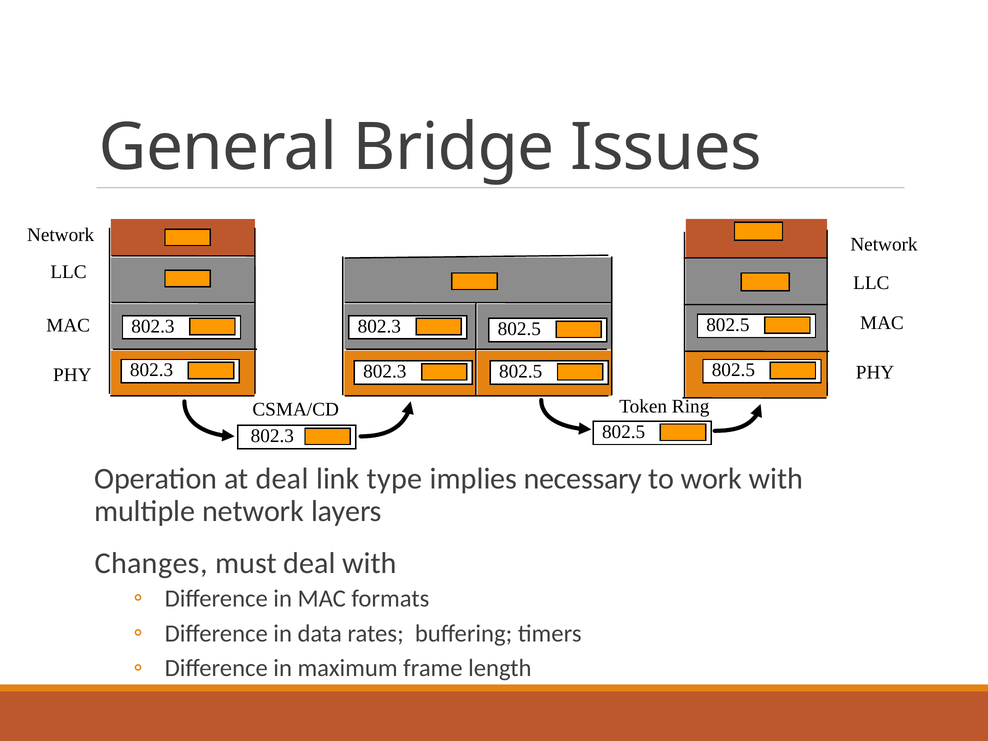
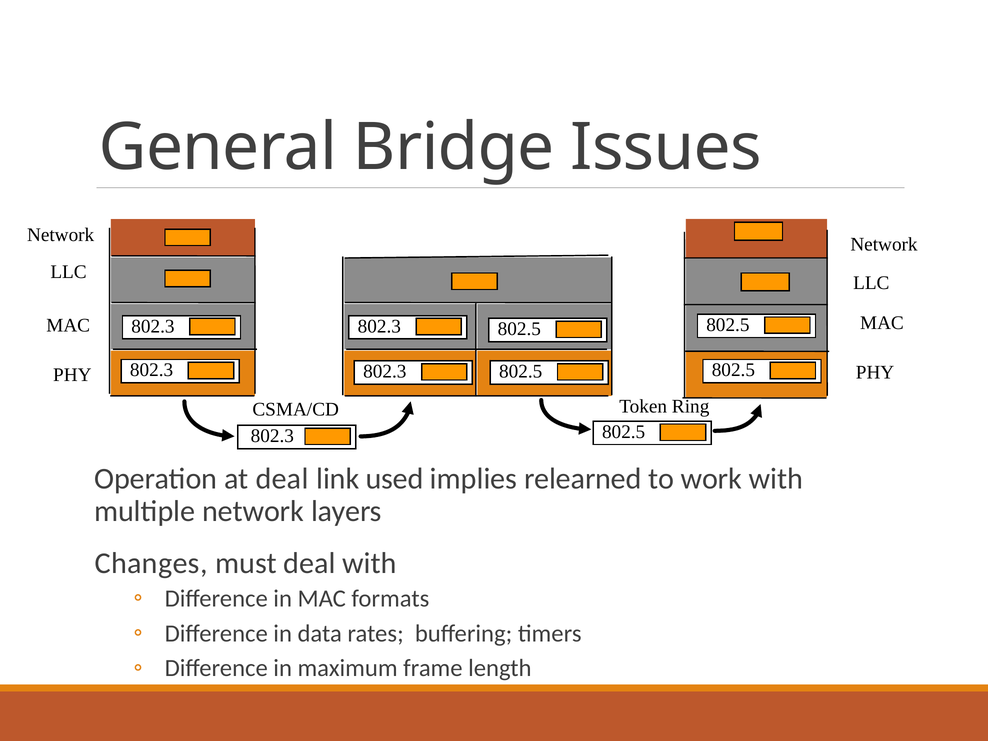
type: type -> used
necessary: necessary -> relearned
